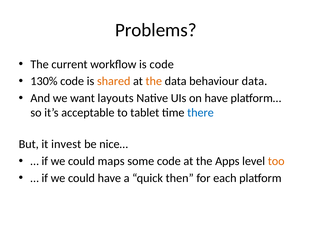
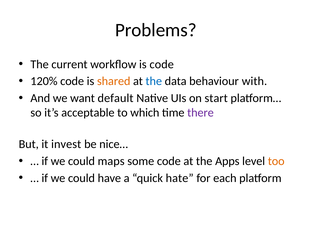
130%: 130% -> 120%
the at (154, 81) colour: orange -> blue
behaviour data: data -> with
layouts: layouts -> default
on have: have -> start
tablet: tablet -> which
there colour: blue -> purple
then: then -> hate
